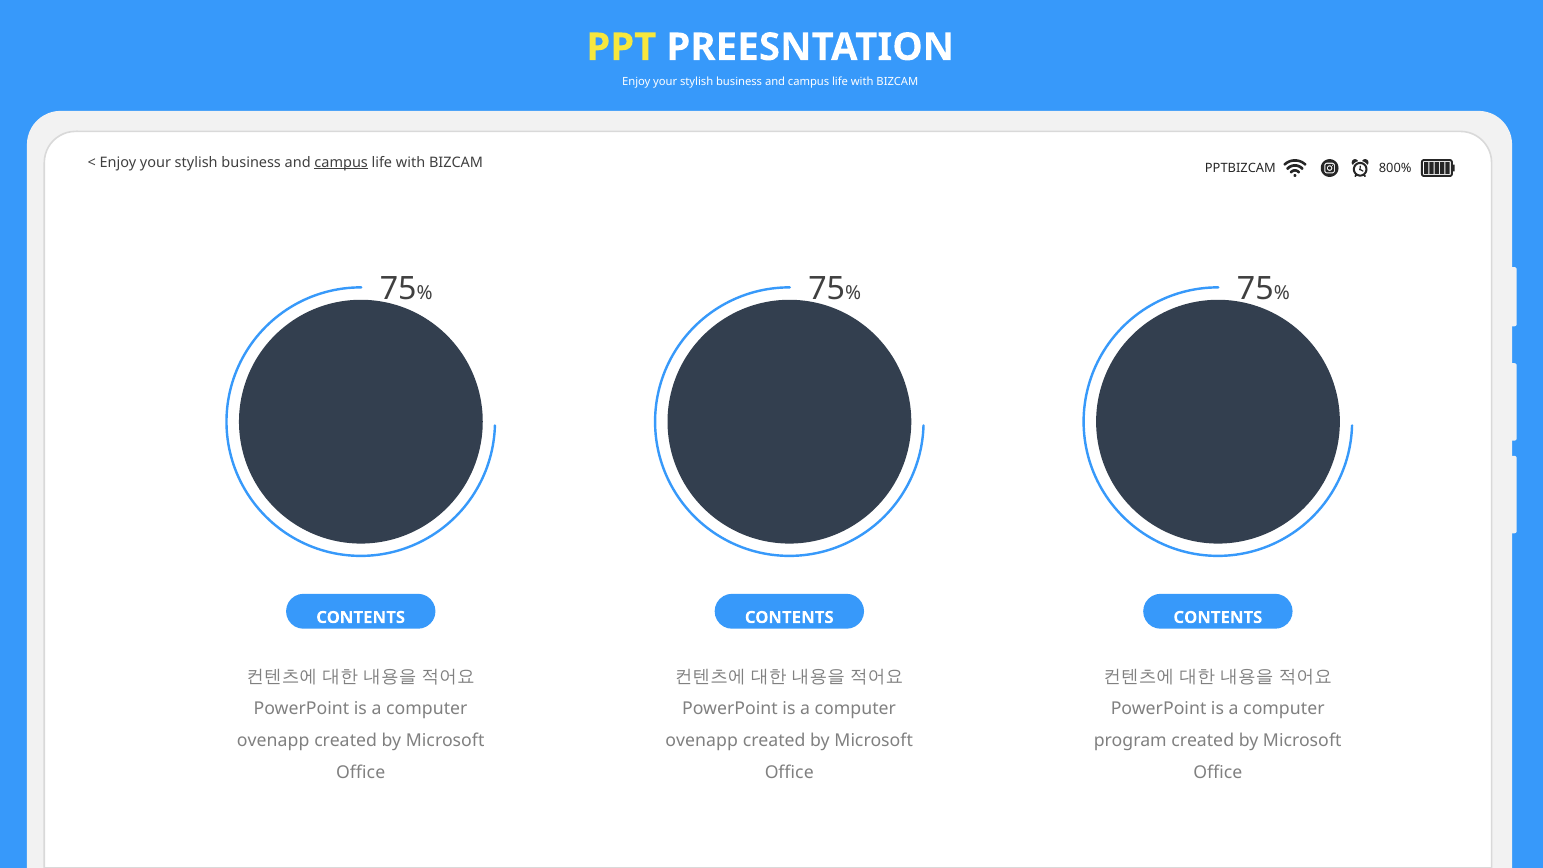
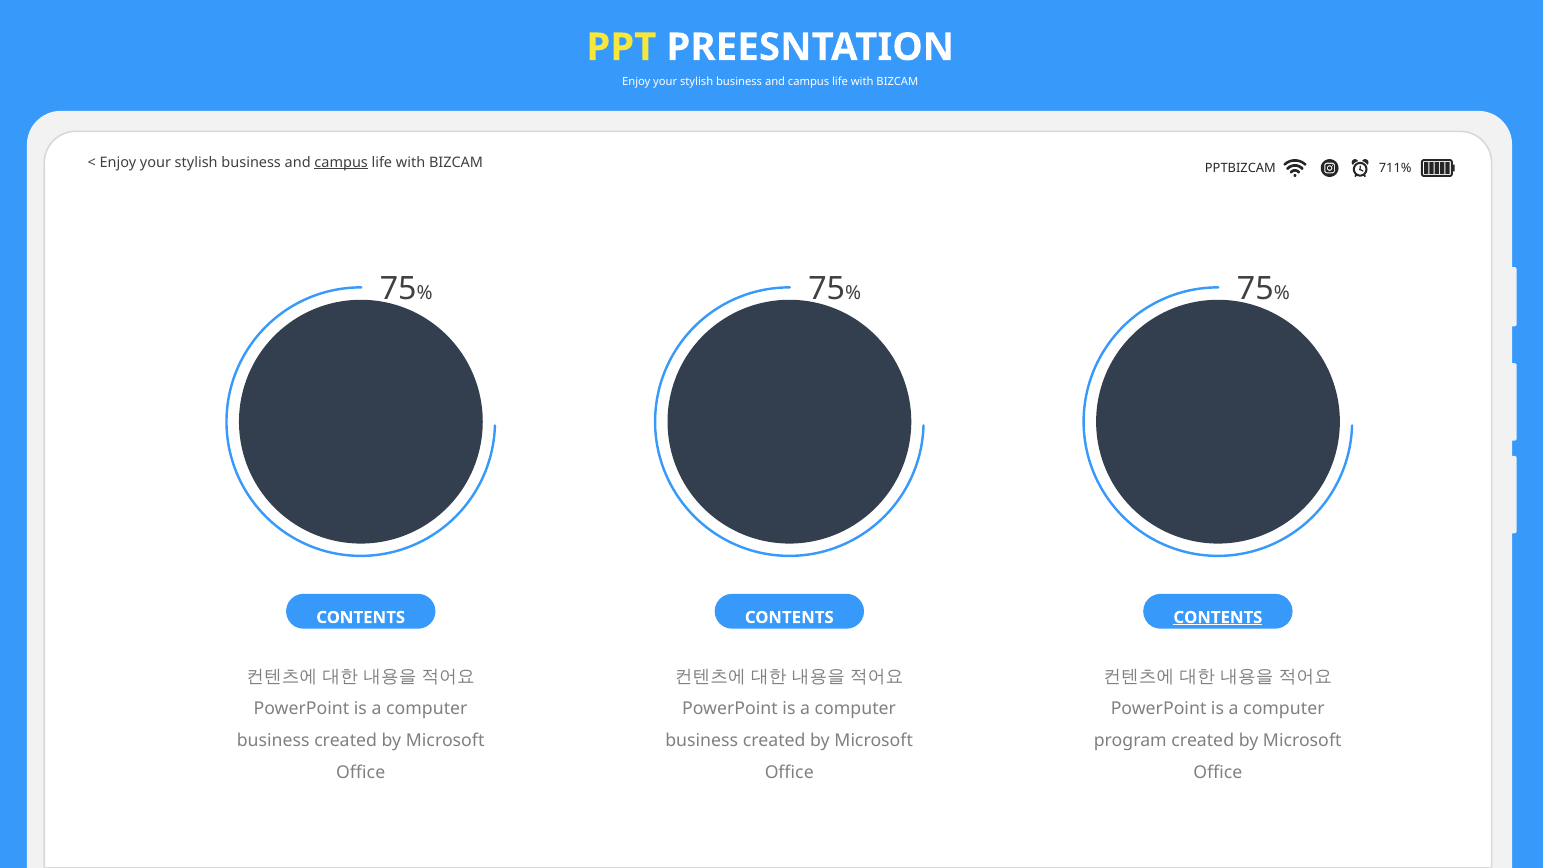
800%: 800% -> 711%
CONTENTS at (1218, 617) underline: none -> present
ovenapp at (273, 741): ovenapp -> business
ovenapp at (702, 741): ovenapp -> business
